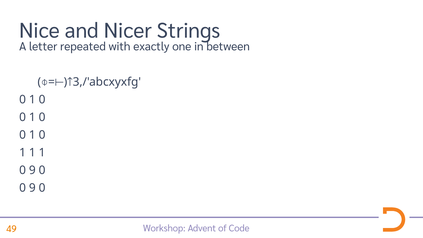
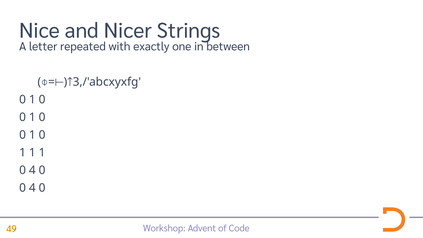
9 at (32, 170): 9 -> 4
9 at (32, 188): 9 -> 4
